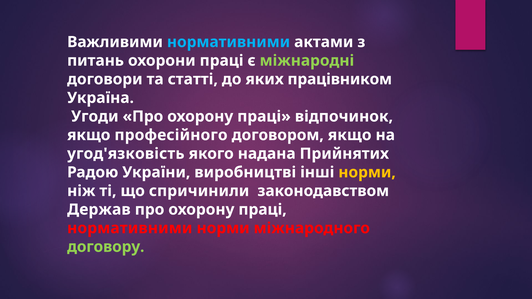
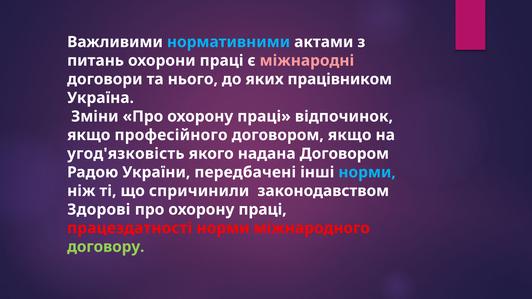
міжнародні colour: light green -> pink
статті: статті -> нього
Угоди: Угоди -> Зміни
надана Прийнятих: Прийнятих -> Договором
виробництві: виробництві -> передбачені
норми at (367, 172) colour: yellow -> light blue
Держав: Держав -> Здорові
нормативними at (130, 228): нормативними -> працездатності
